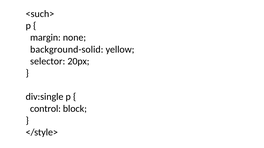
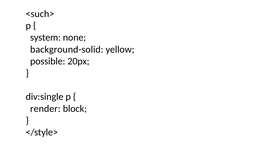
margin: margin -> system
selector: selector -> possible
control: control -> render
